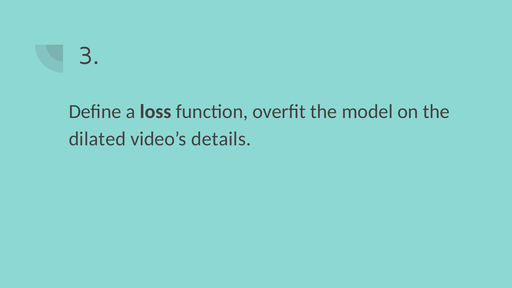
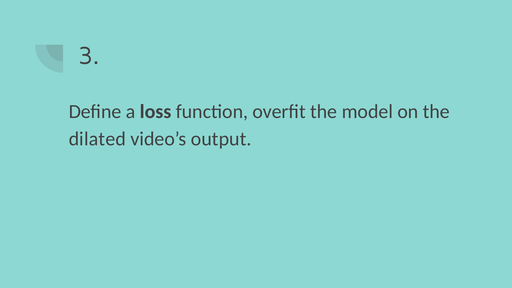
details: details -> output
